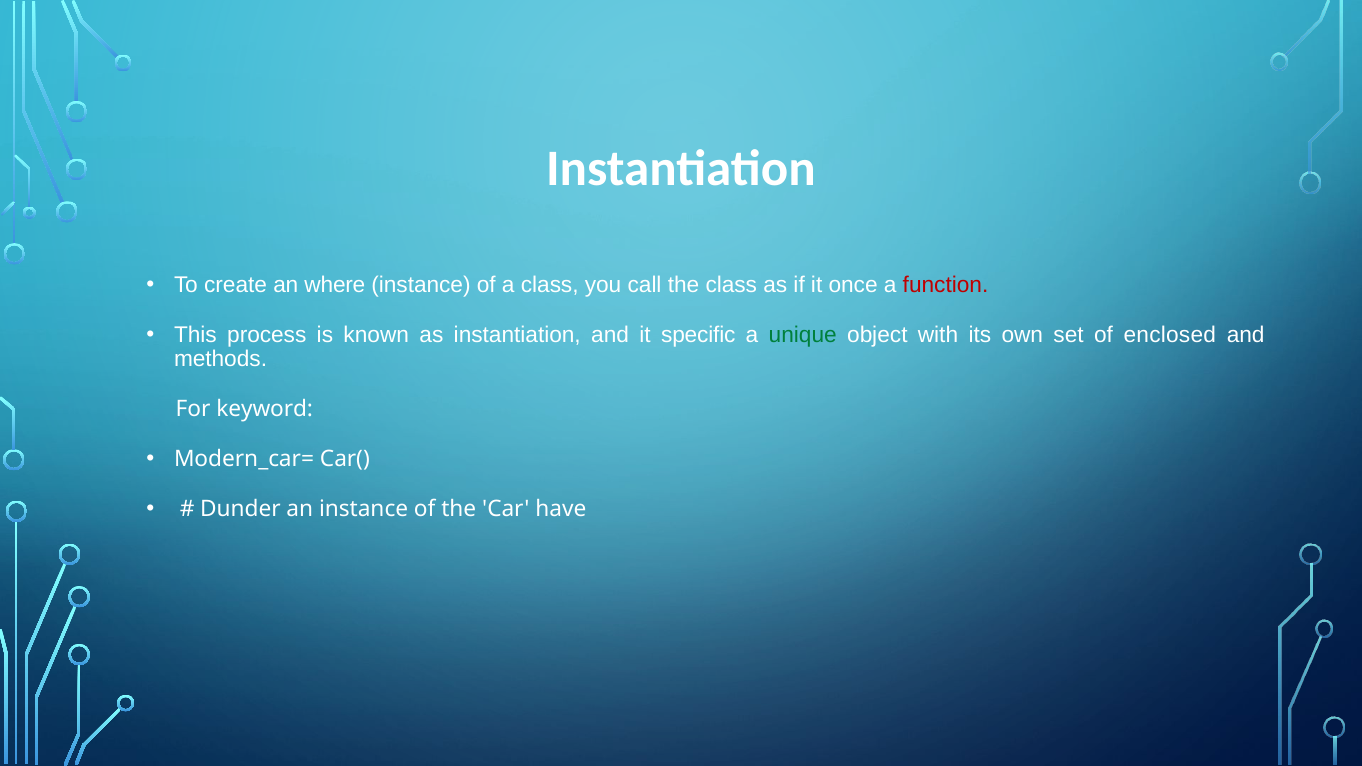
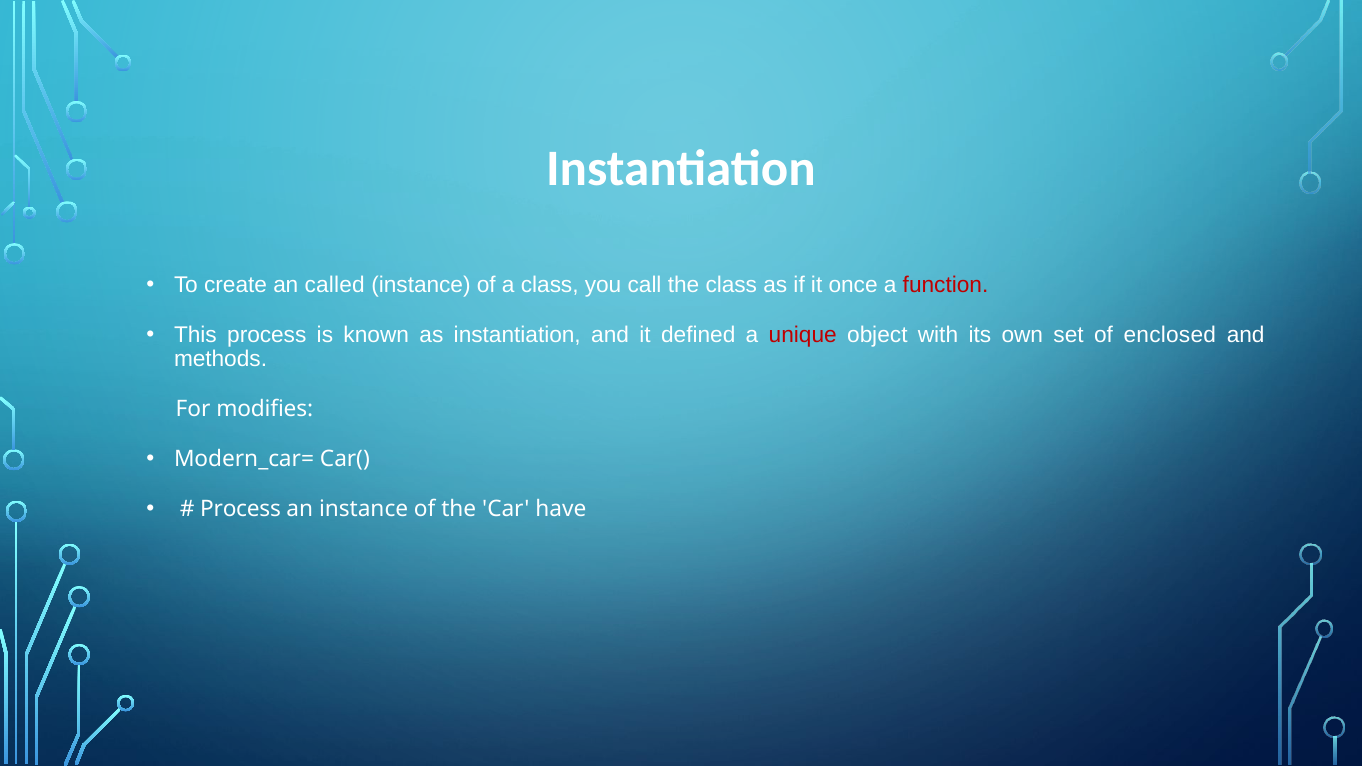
where: where -> called
specific: specific -> defined
unique colour: green -> red
keyword: keyword -> modifies
Dunder at (240, 510): Dunder -> Process
